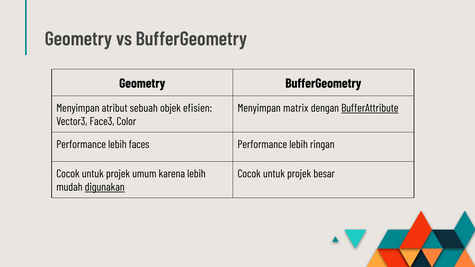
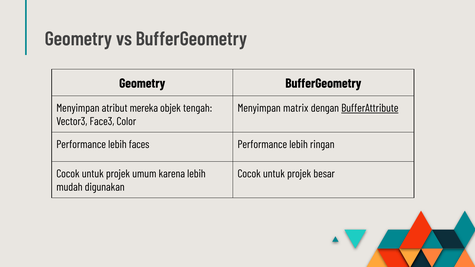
sebuah: sebuah -> mereka
efisien: efisien -> tengah
digunakan underline: present -> none
